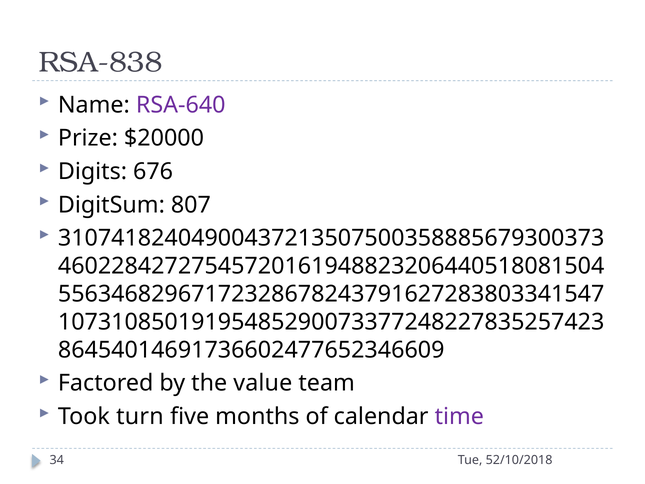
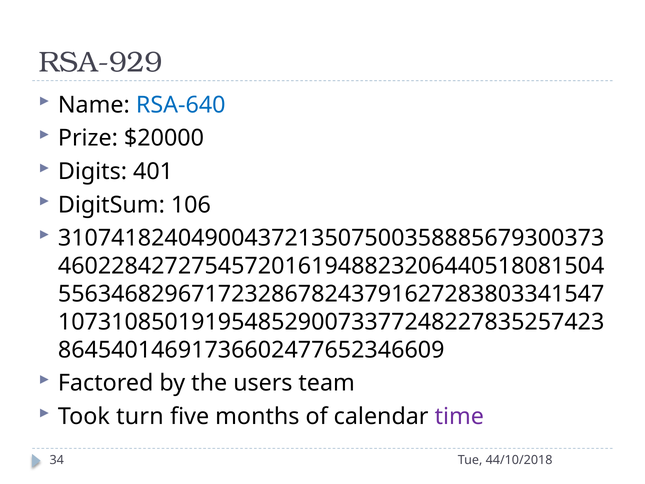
RSA-838: RSA-838 -> RSA-929
RSA-640 colour: purple -> blue
676: 676 -> 401
807: 807 -> 106
value: value -> users
52/10/2018: 52/10/2018 -> 44/10/2018
